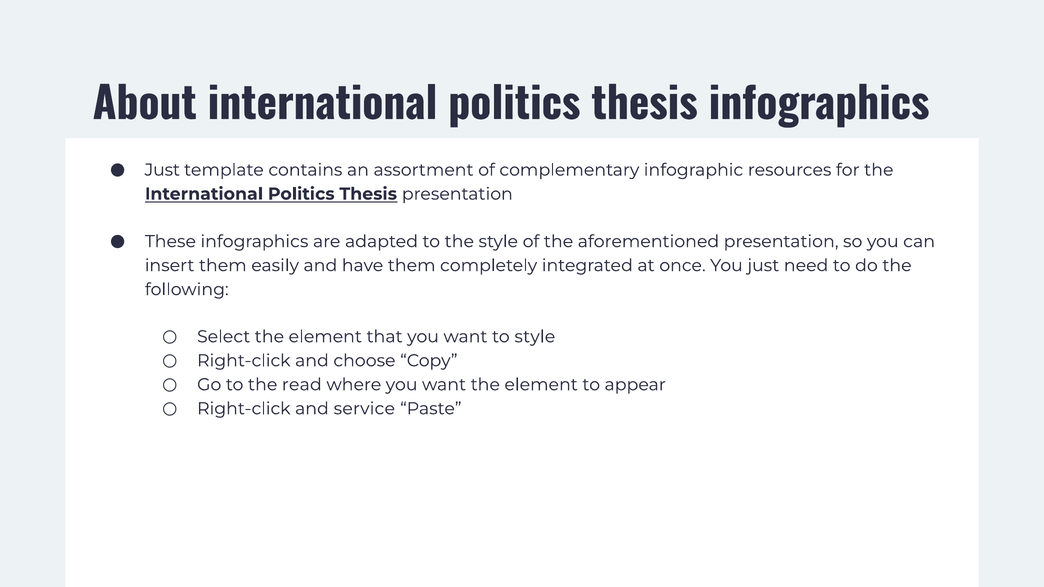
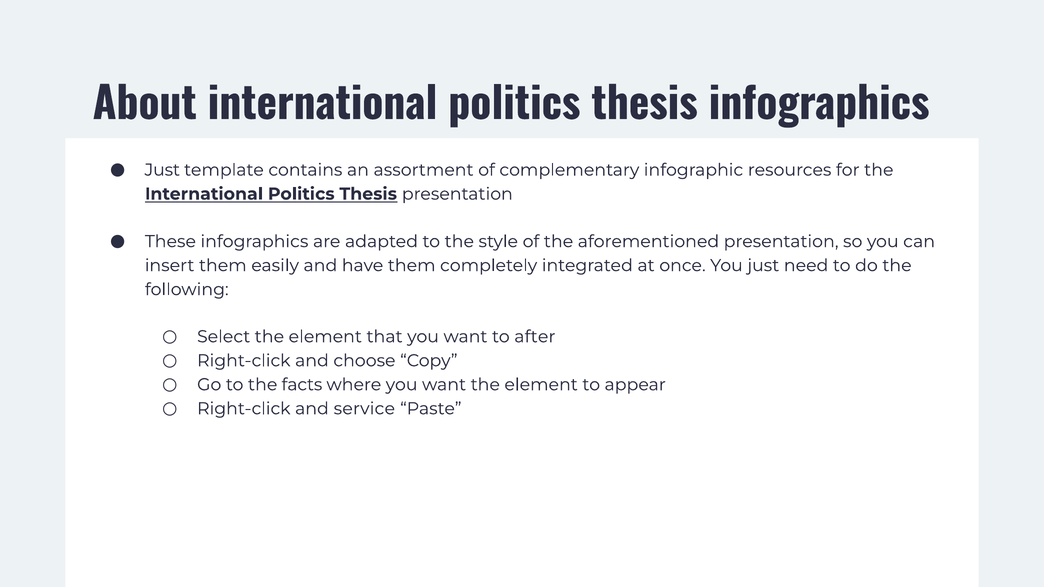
to style: style -> after
read: read -> facts
